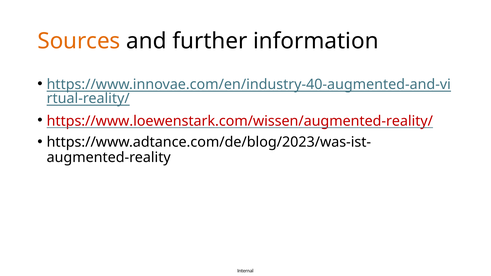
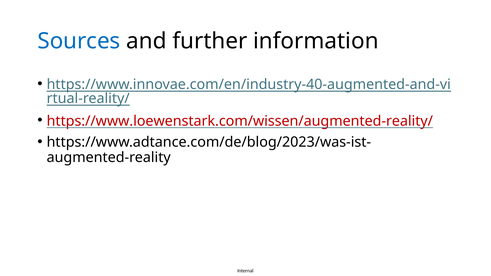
Sources colour: orange -> blue
